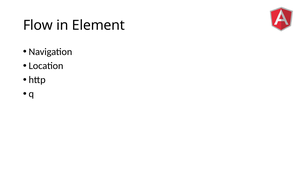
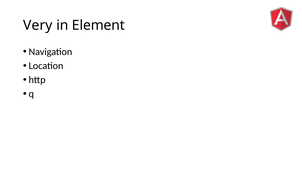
Flow: Flow -> Very
